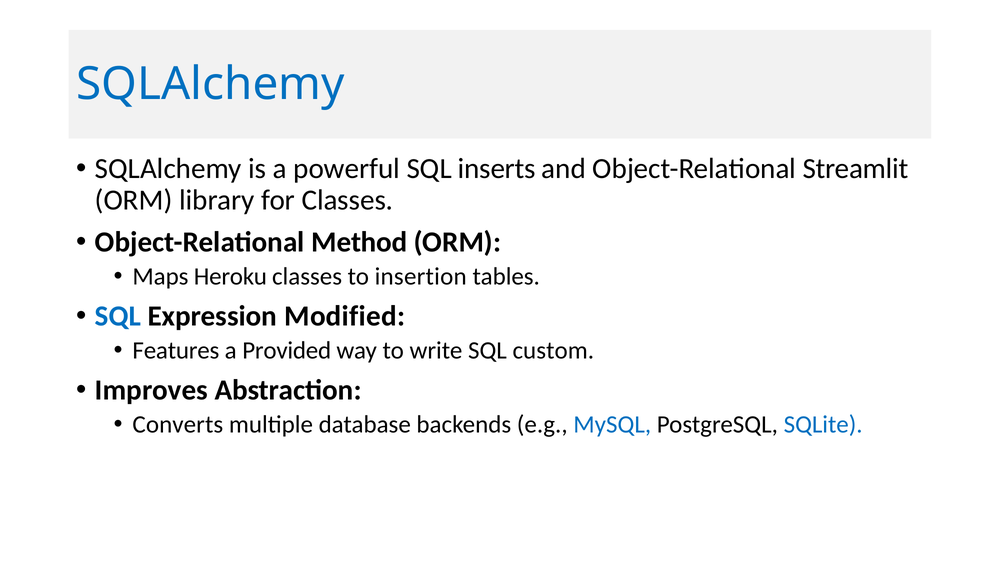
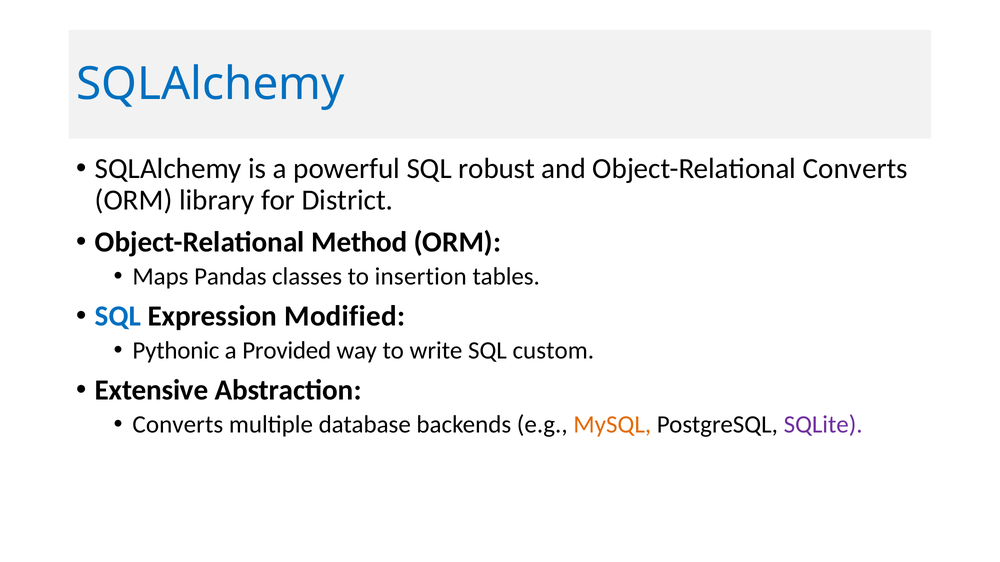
inserts: inserts -> robust
Object-Relational Streamlit: Streamlit -> Converts
for Classes: Classes -> District
Heroku: Heroku -> Pandas
Features: Features -> Pythonic
Improves: Improves -> Extensive
MySQL colour: blue -> orange
SQLite colour: blue -> purple
